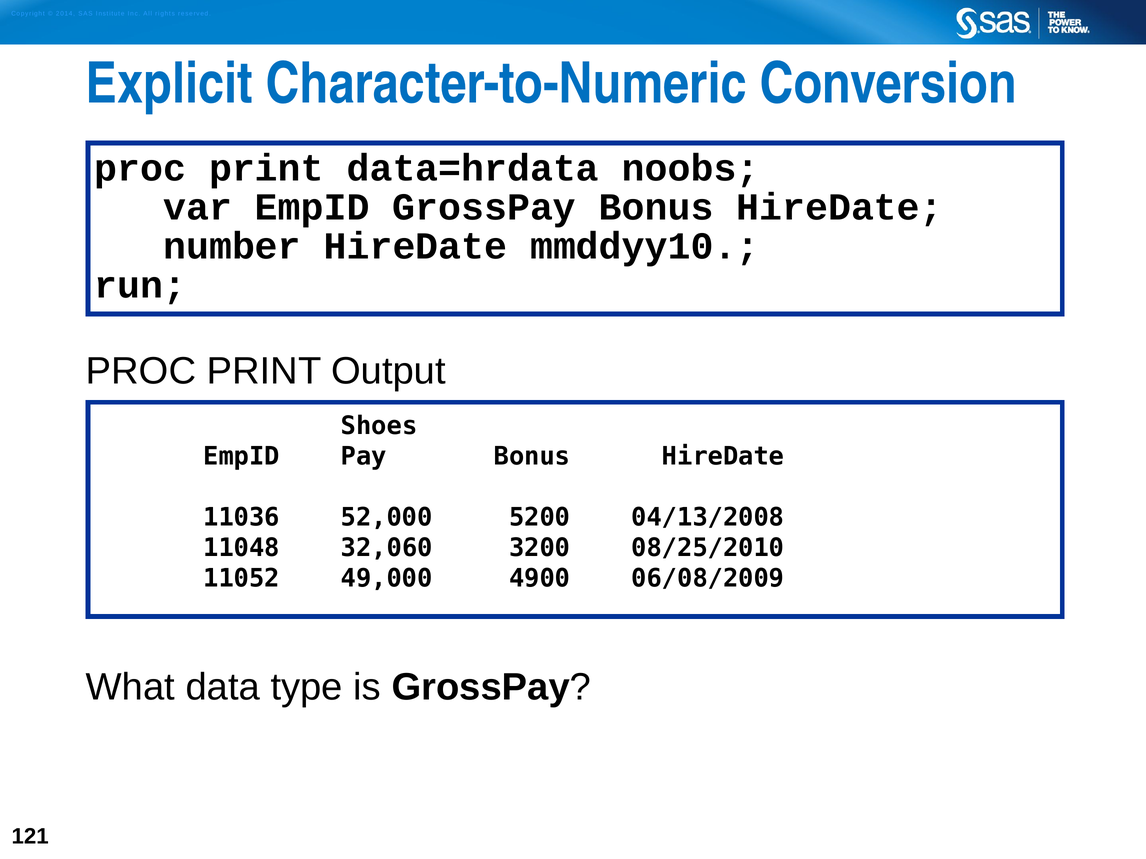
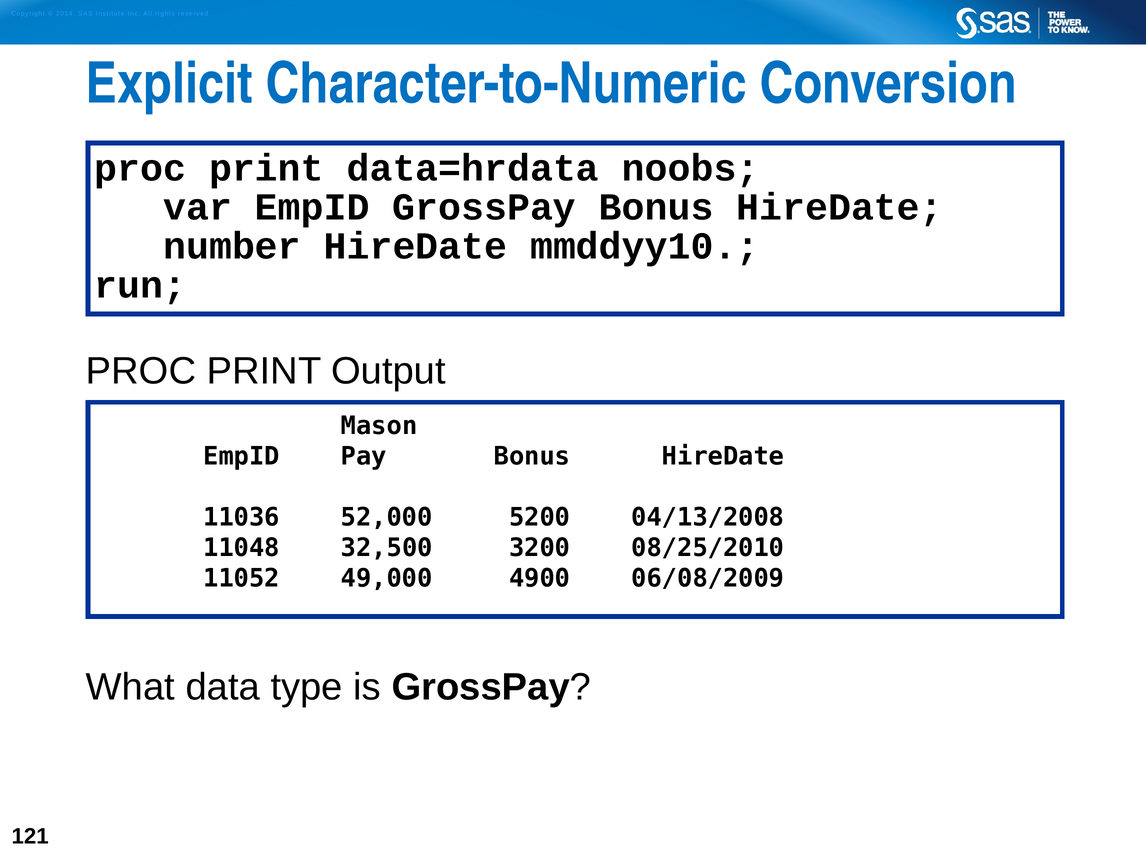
Shoes: Shoes -> Mason
32,060: 32,060 -> 32,500
